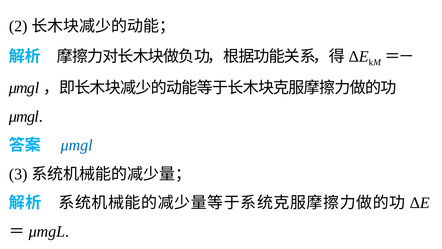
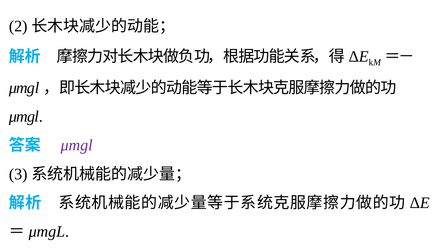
μmgl at (77, 145) colour: blue -> purple
